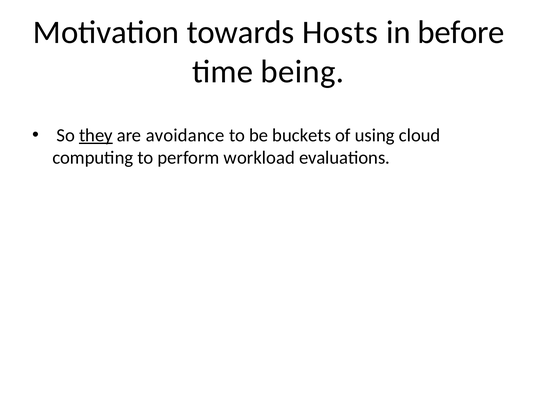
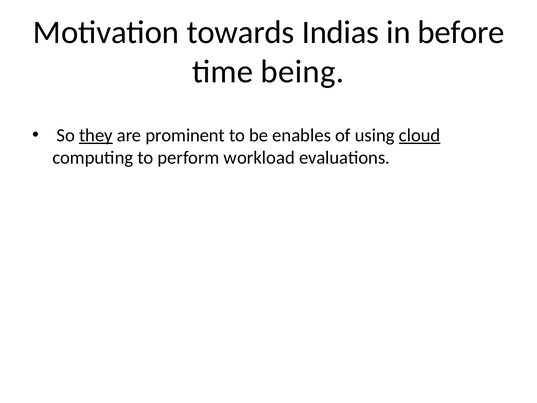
Hosts: Hosts -> Indias
avoidance: avoidance -> prominent
buckets: buckets -> enables
cloud underline: none -> present
